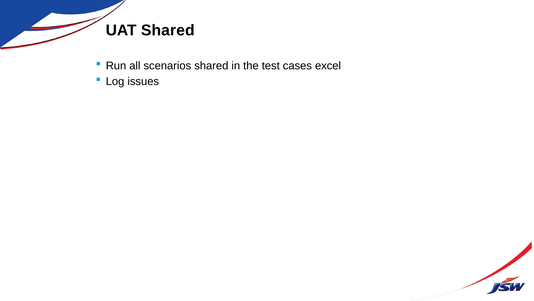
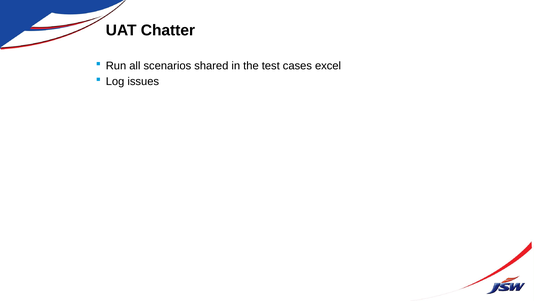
UAT Shared: Shared -> Chatter
